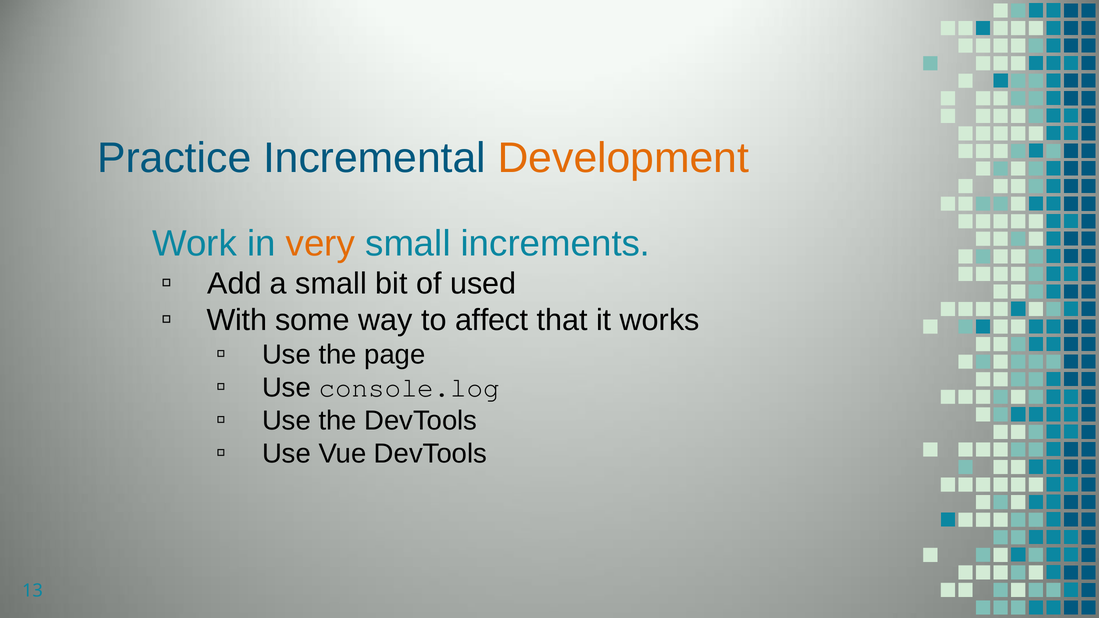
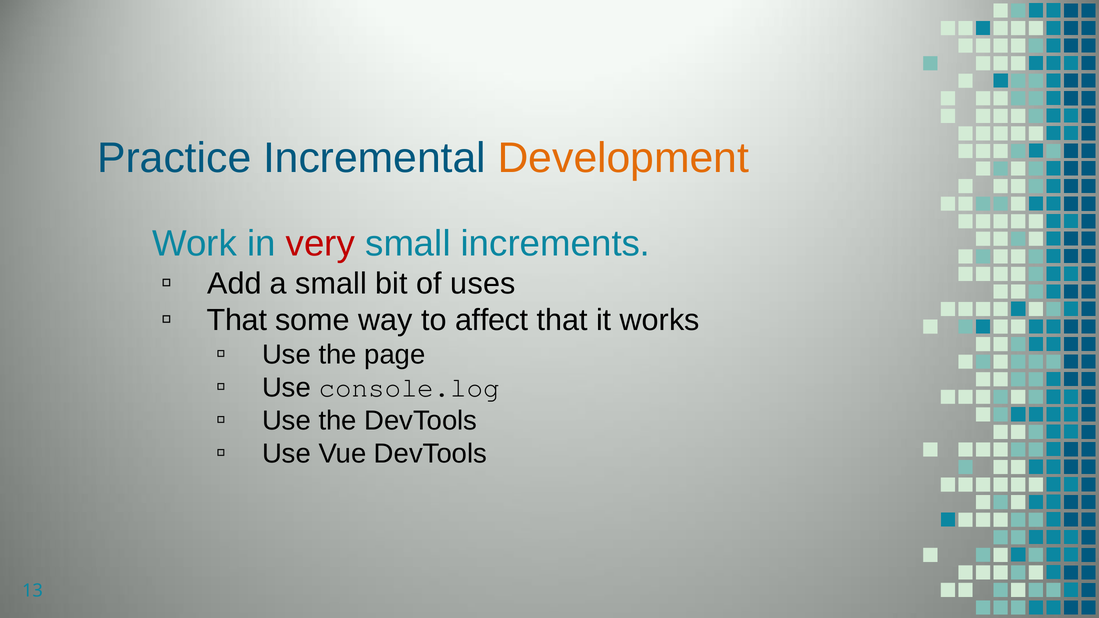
very colour: orange -> red
used: used -> uses
With at (237, 320): With -> That
